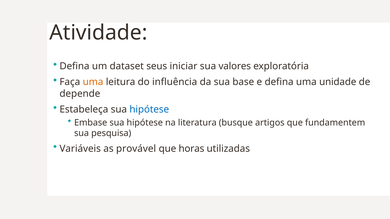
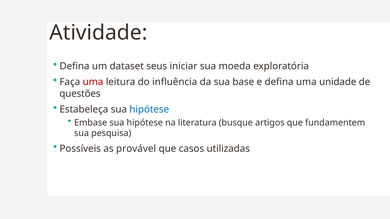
valores: valores -> moeda
uma at (93, 82) colour: orange -> red
depende: depende -> questões
Variáveis: Variáveis -> Possíveis
horas: horas -> casos
